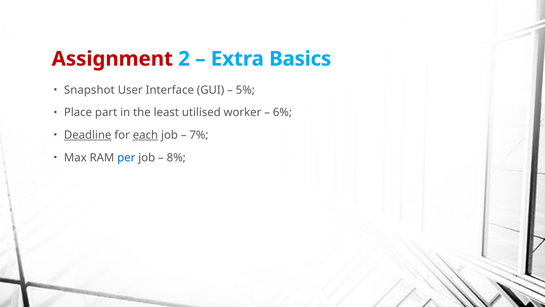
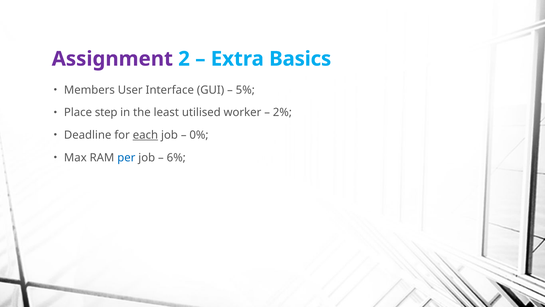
Assignment colour: red -> purple
Snapshot: Snapshot -> Members
part: part -> step
6%: 6% -> 2%
Deadline underline: present -> none
7%: 7% -> 0%
8%: 8% -> 6%
